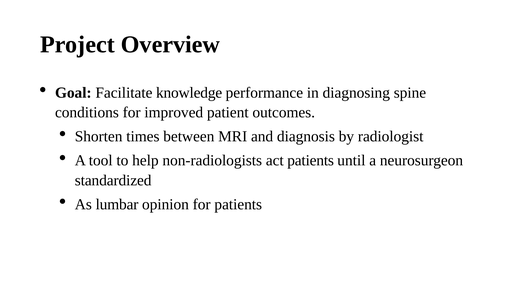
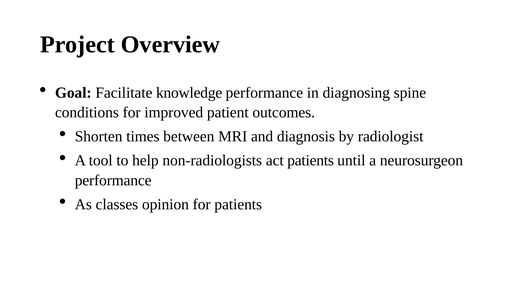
standardized at (113, 180): standardized -> performance
lumbar: lumbar -> classes
